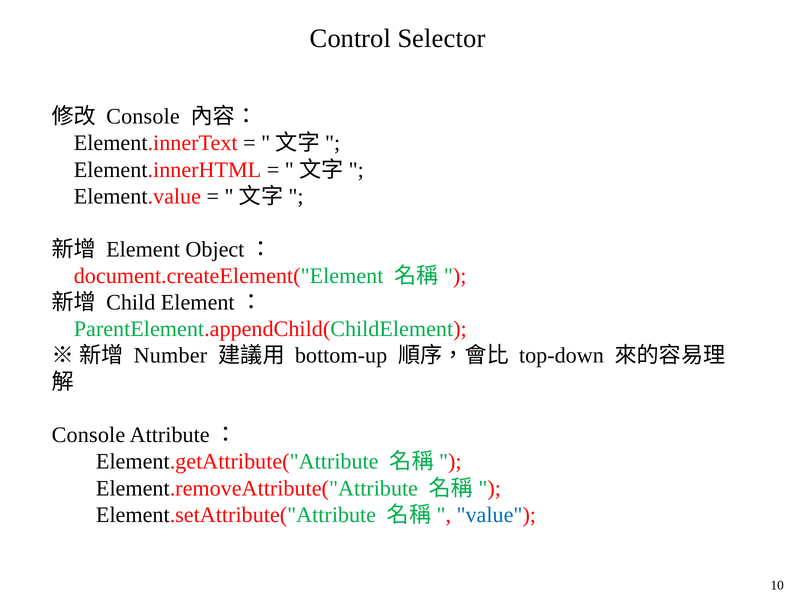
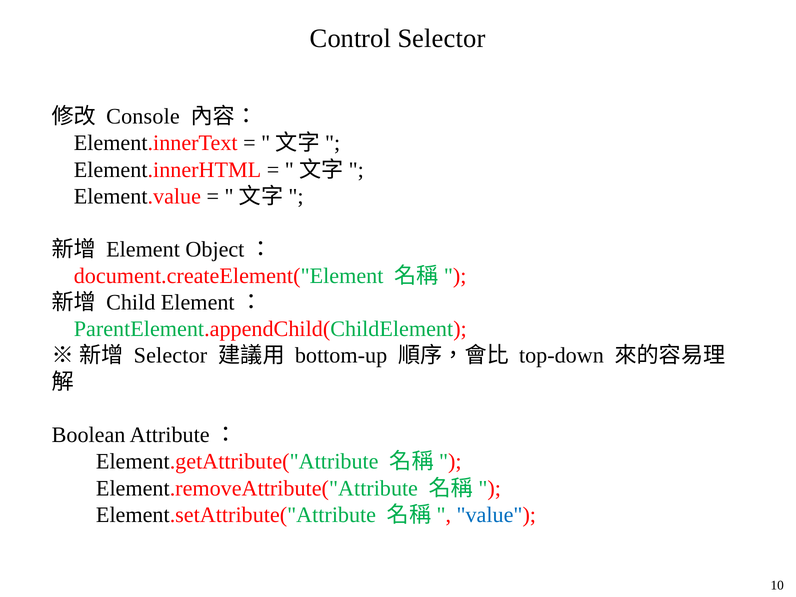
Number at (170, 356): Number -> Selector
Console at (88, 435): Console -> Boolean
